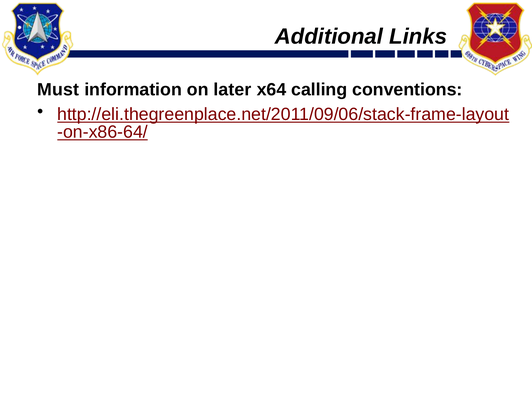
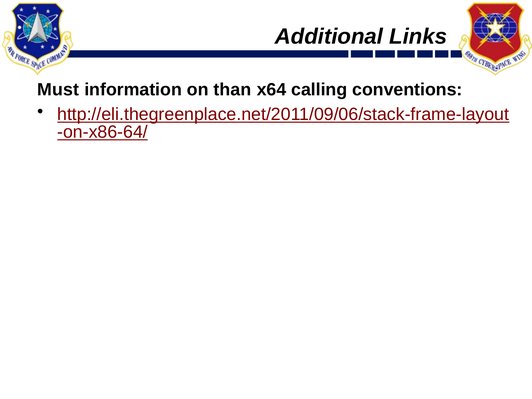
later: later -> than
